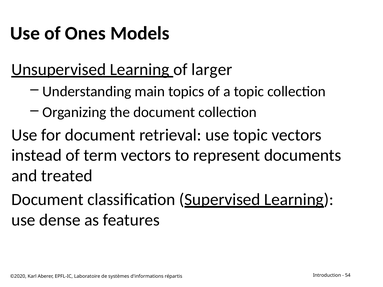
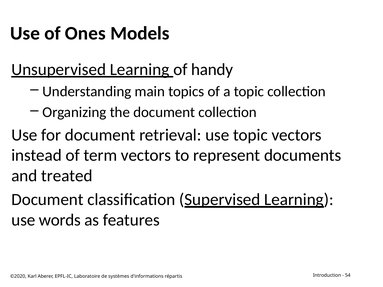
larger: larger -> handy
dense: dense -> words
